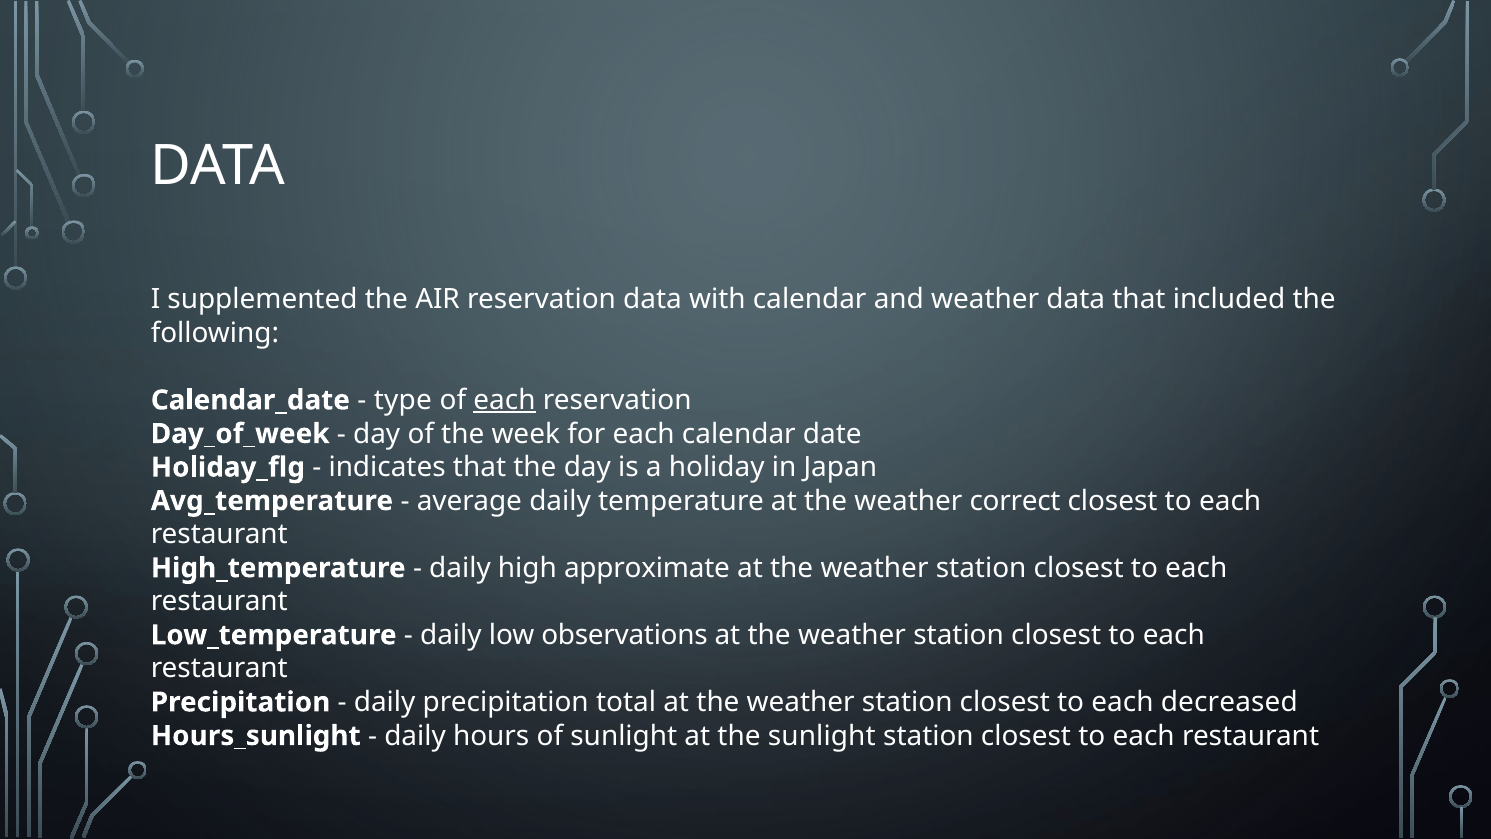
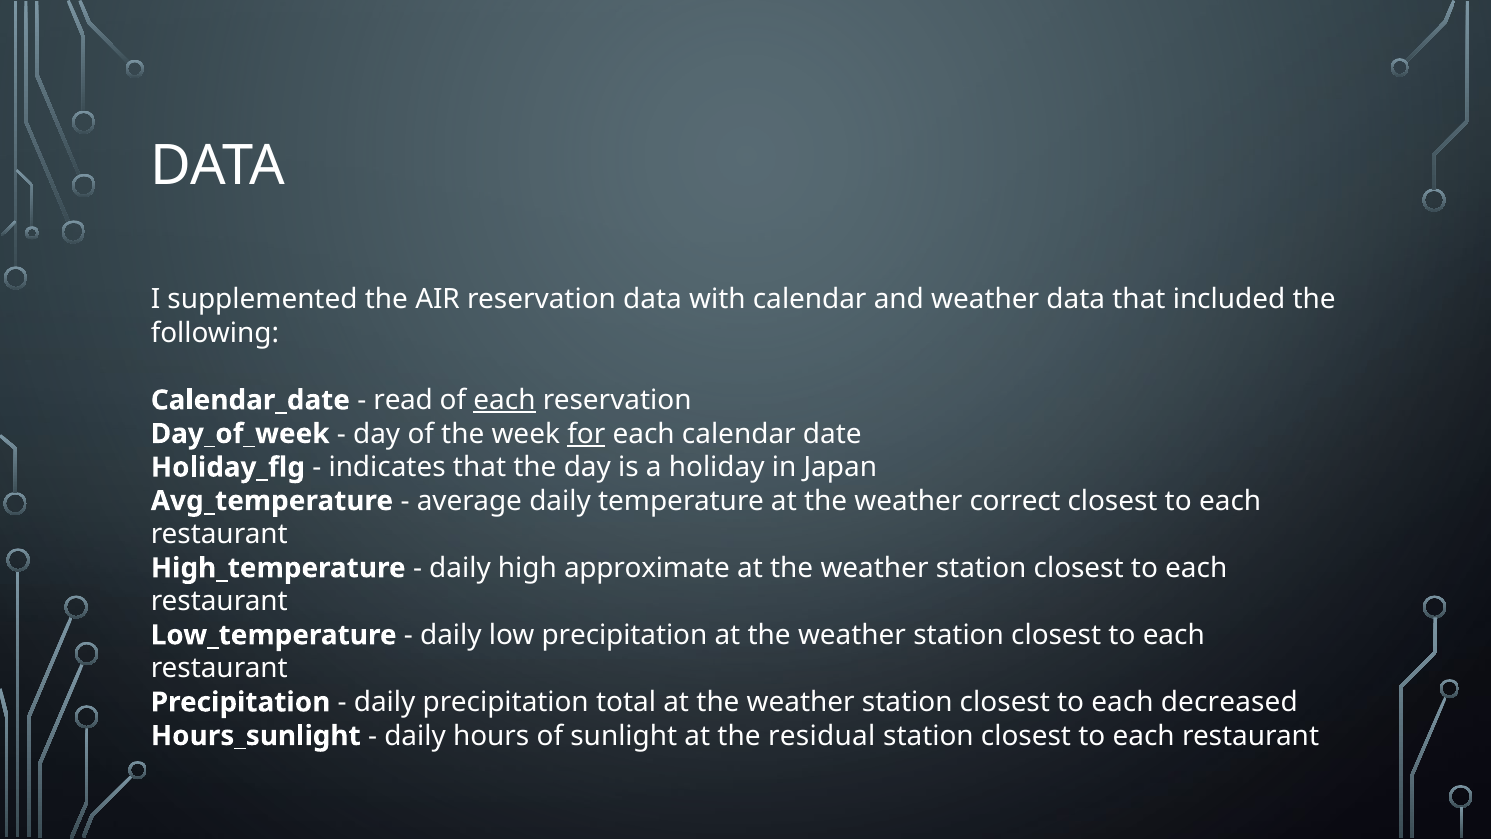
type: type -> read
for underline: none -> present
low observations: observations -> precipitation
the sunlight: sunlight -> residual
